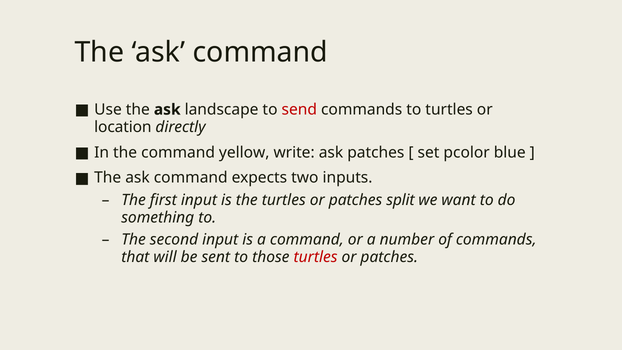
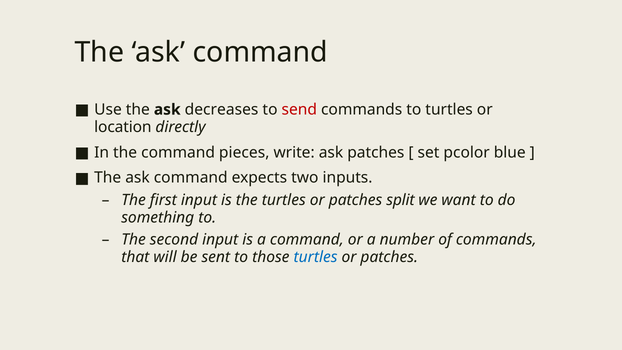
landscape: landscape -> decreases
yellow: yellow -> pieces
turtles at (316, 257) colour: red -> blue
